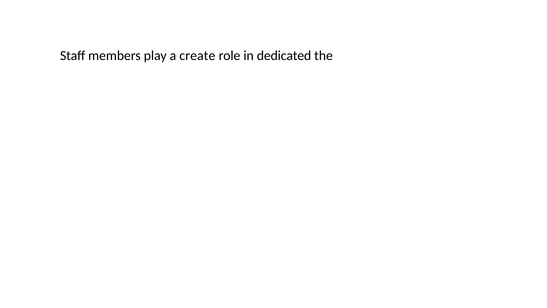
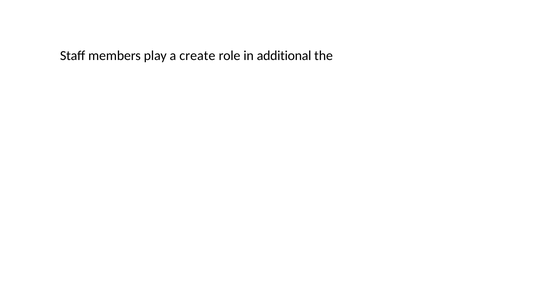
dedicated: dedicated -> additional
